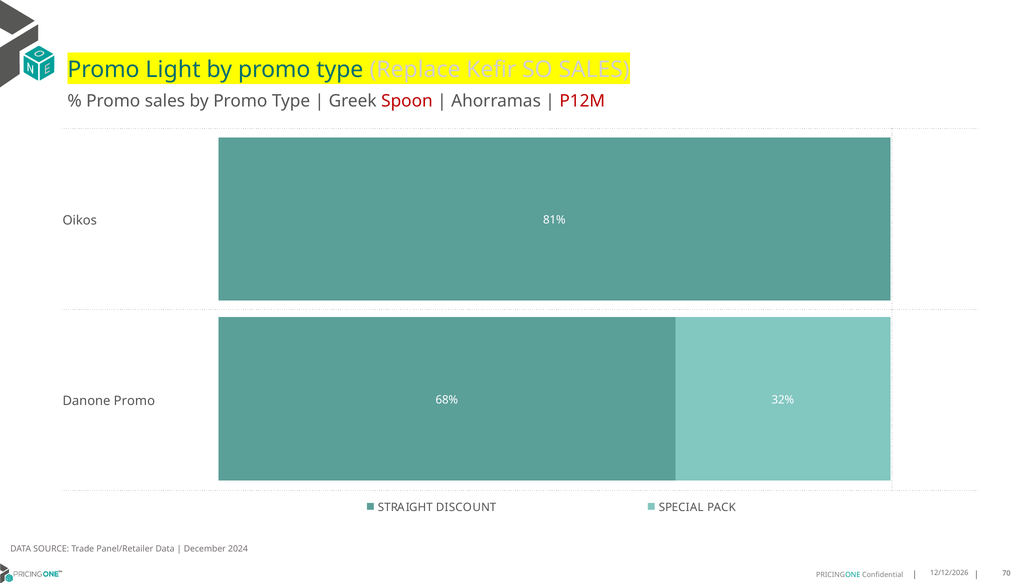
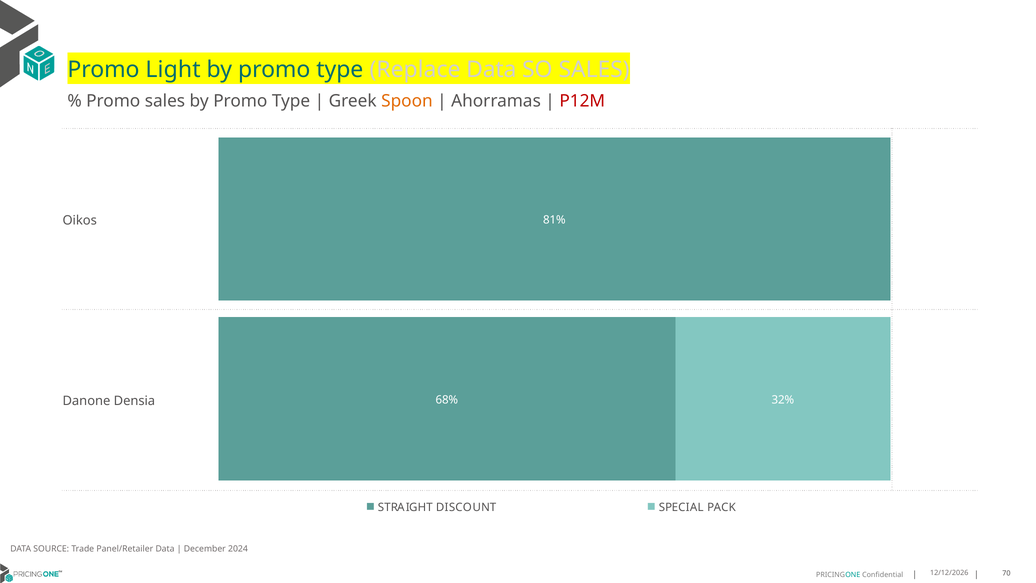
Replace Kefir: Kefir -> Data
Spoon colour: red -> orange
Danone Promo: Promo -> Densia
